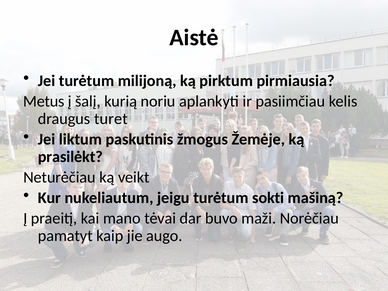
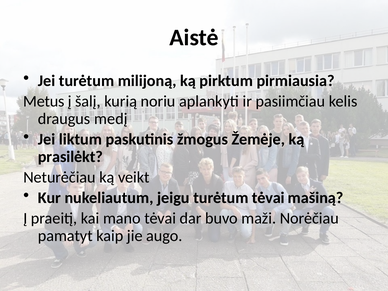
turet: turet -> medį
turėtum sokti: sokti -> tėvai
